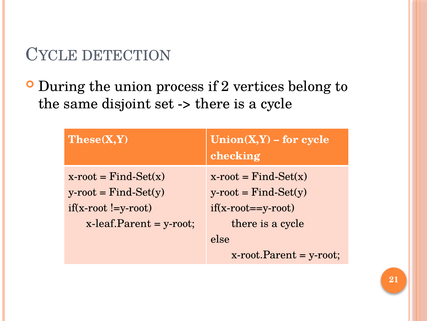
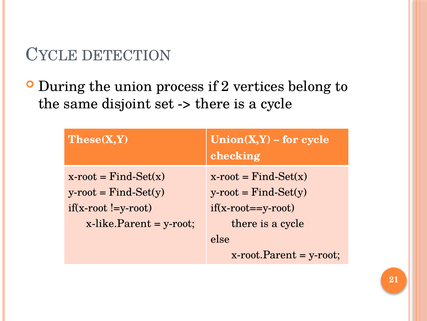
x-leaf.Parent: x-leaf.Parent -> x-like.Parent
